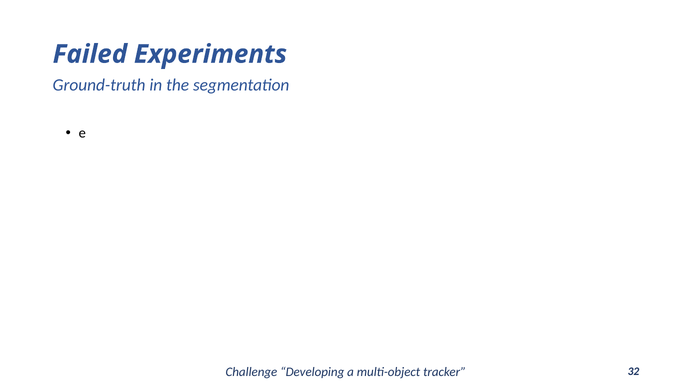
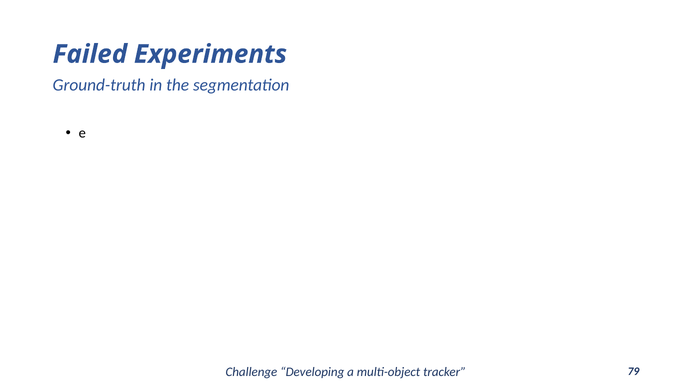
32: 32 -> 79
